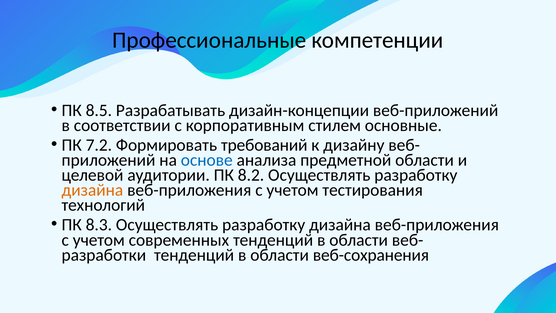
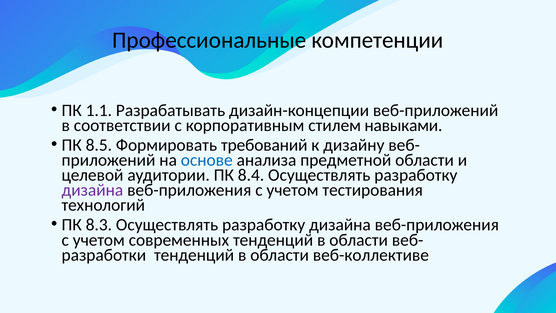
8.5: 8.5 -> 1.1
основные: основные -> навыками
7.2: 7.2 -> 8.5
8.2: 8.2 -> 8.4
дизайна at (92, 190) colour: orange -> purple
веб-сохранения: веб-сохранения -> веб-коллективе
